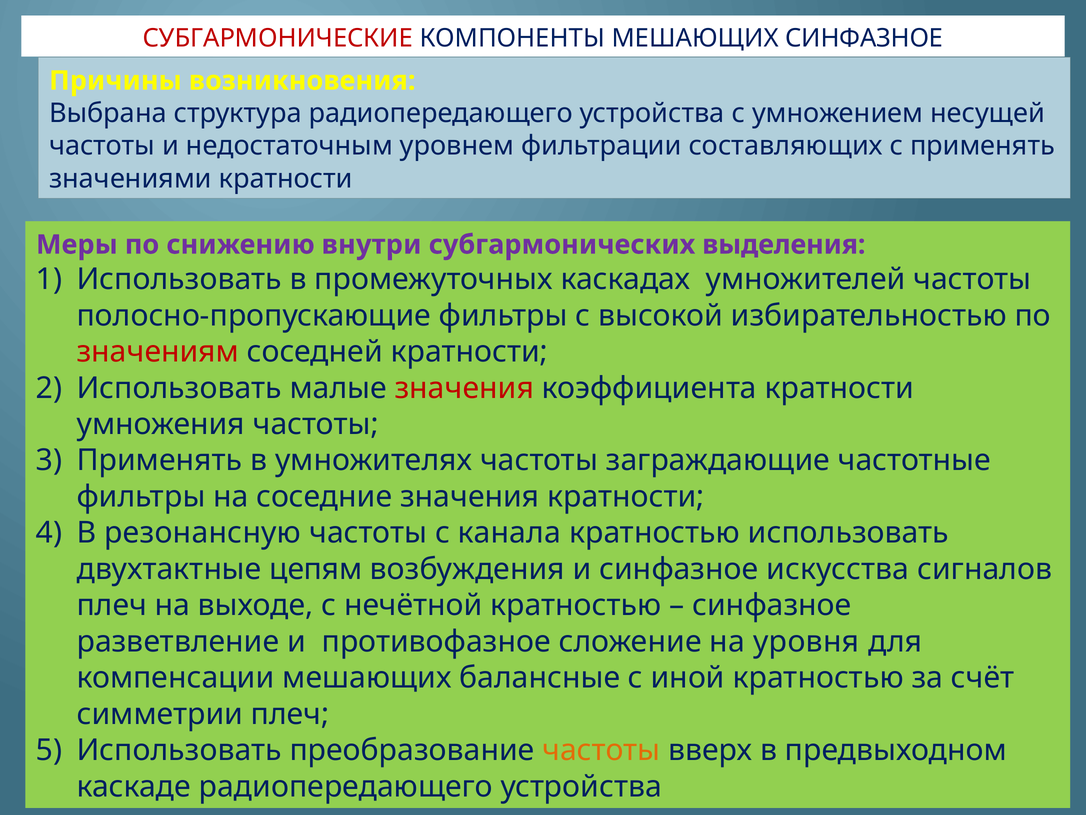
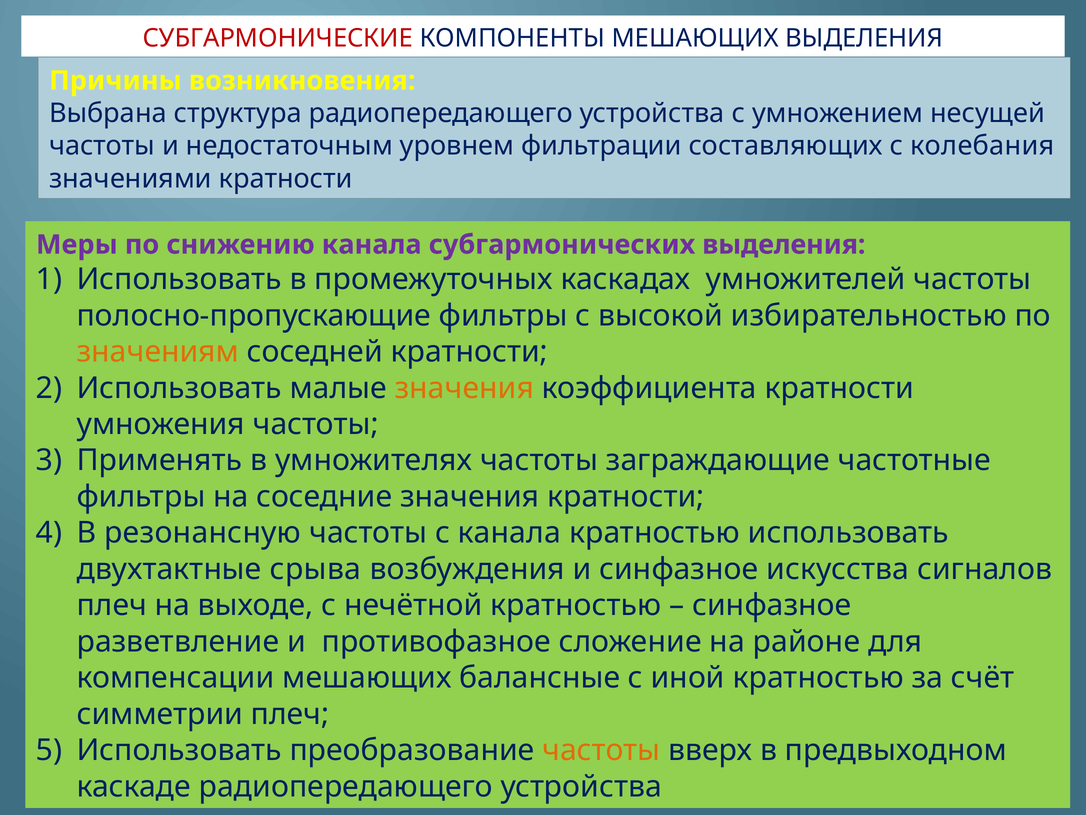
МЕШАЮЩИХ СИНФАЗНОЕ: СИНФАЗНОЕ -> ВЫДЕЛЕНИЯ
с применять: применять -> колебания
снижению внутри: внутри -> канала
значениям colour: red -> orange
значения at (464, 388) colour: red -> orange
цепям: цепям -> срыва
уровня: уровня -> районе
